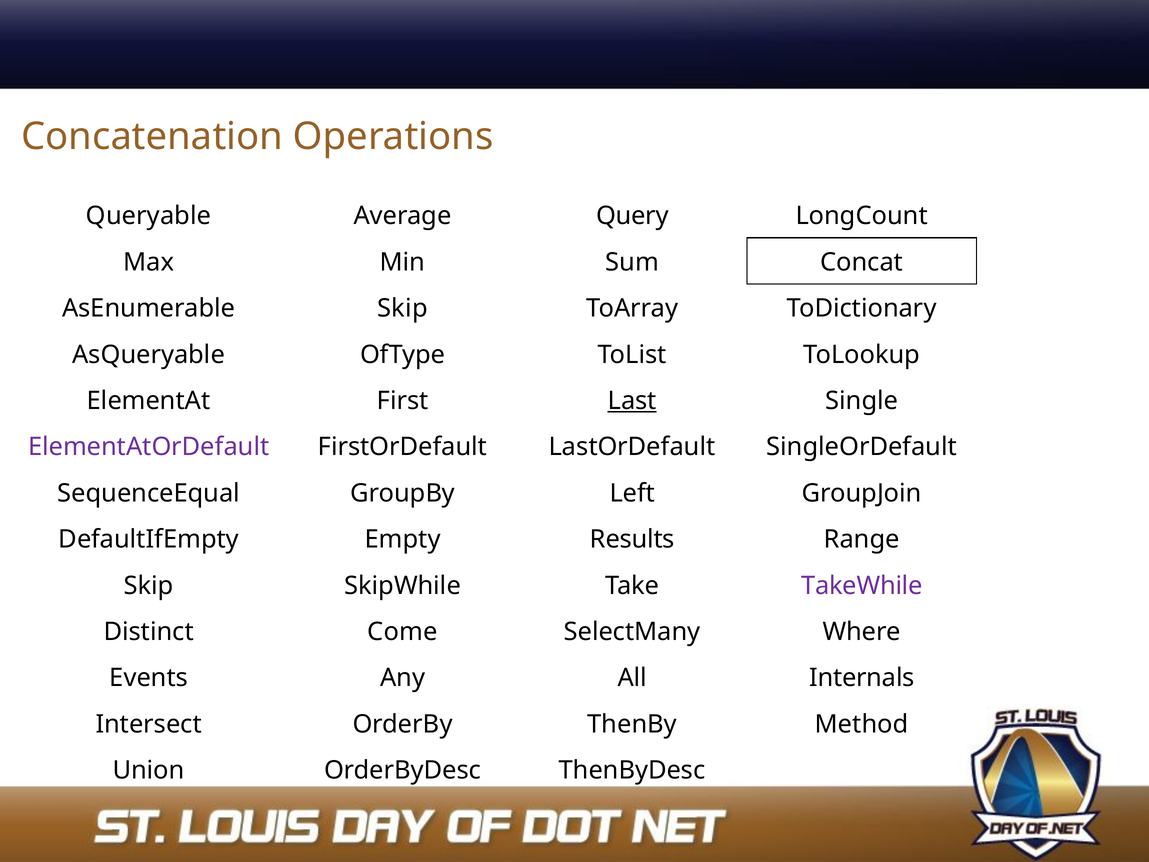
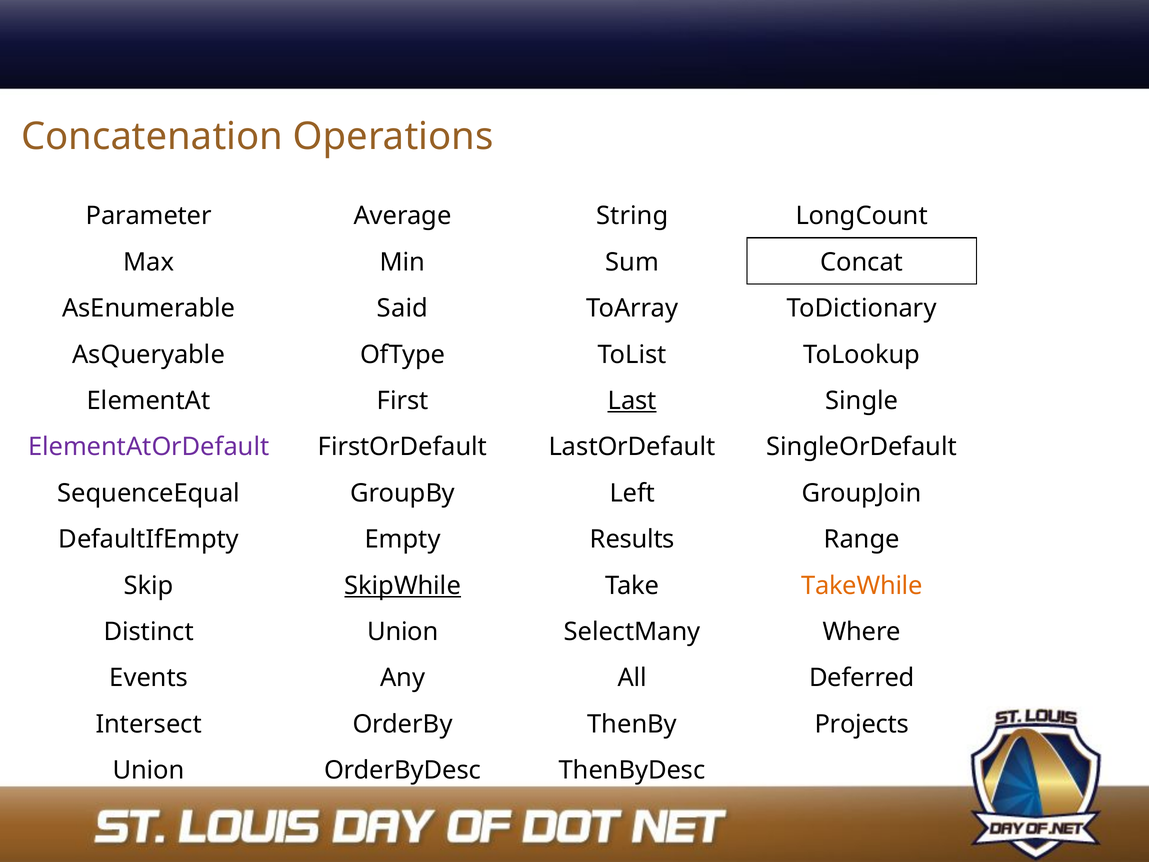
Queryable: Queryable -> Parameter
Query: Query -> String
AsEnumerable Skip: Skip -> Said
SkipWhile underline: none -> present
TakeWhile colour: purple -> orange
Distinct Come: Come -> Union
Internals: Internals -> Deferred
Method: Method -> Projects
